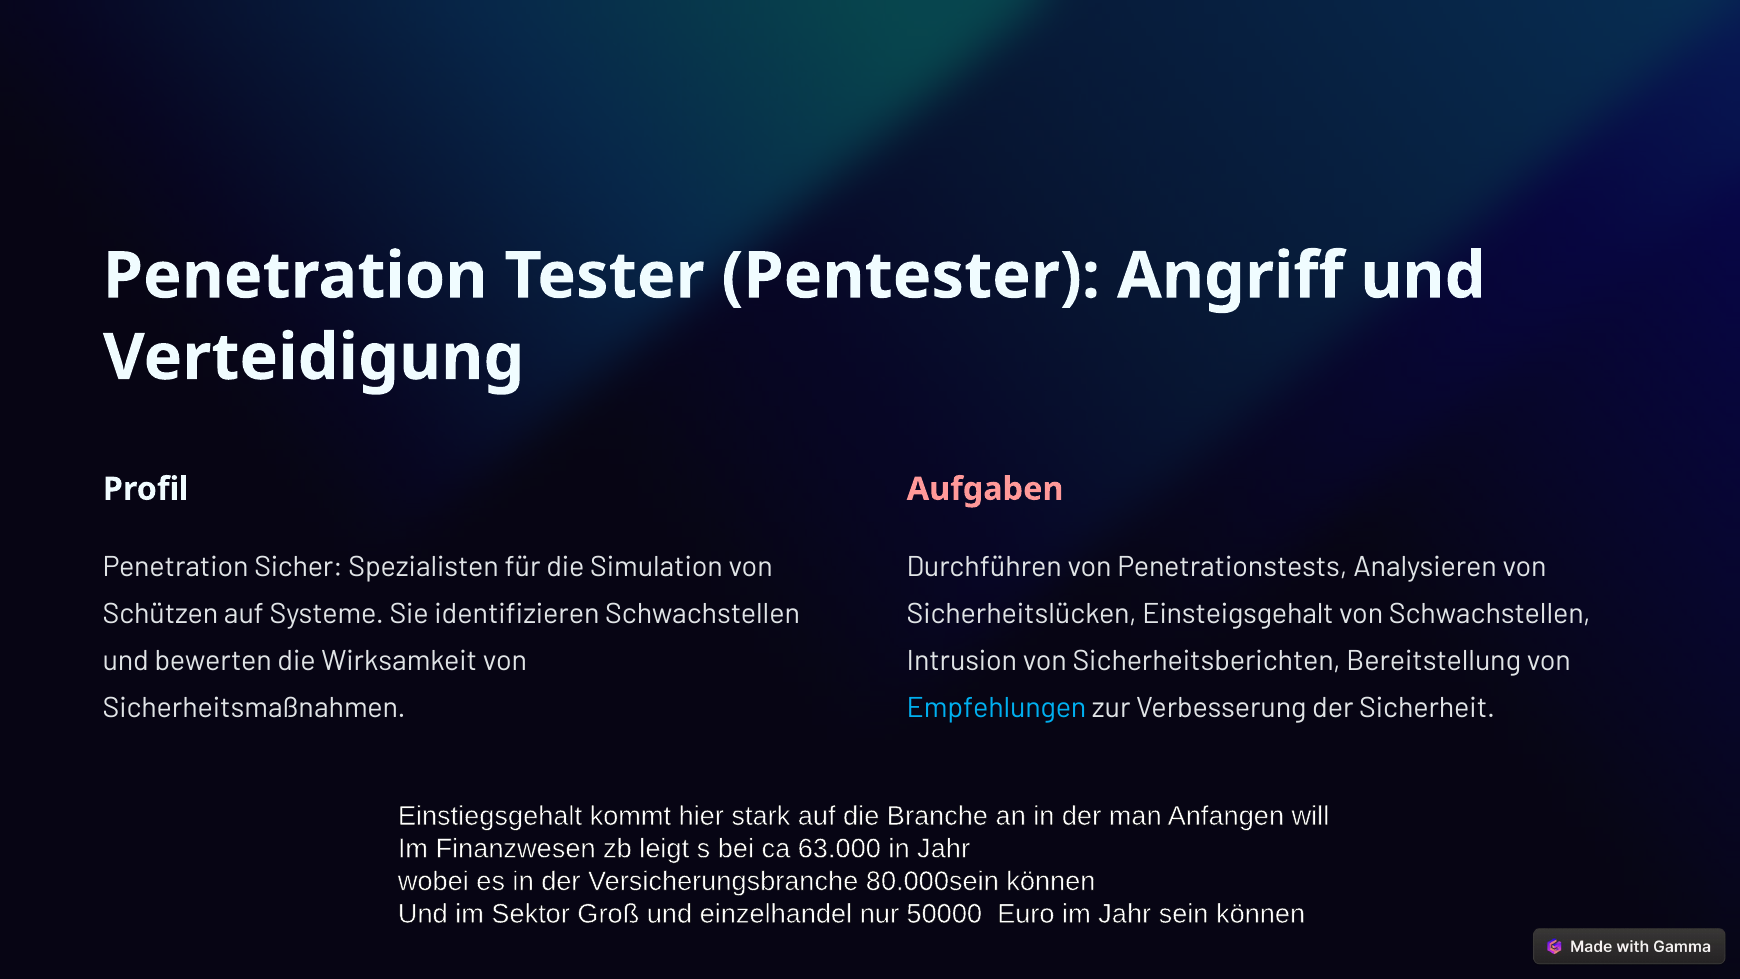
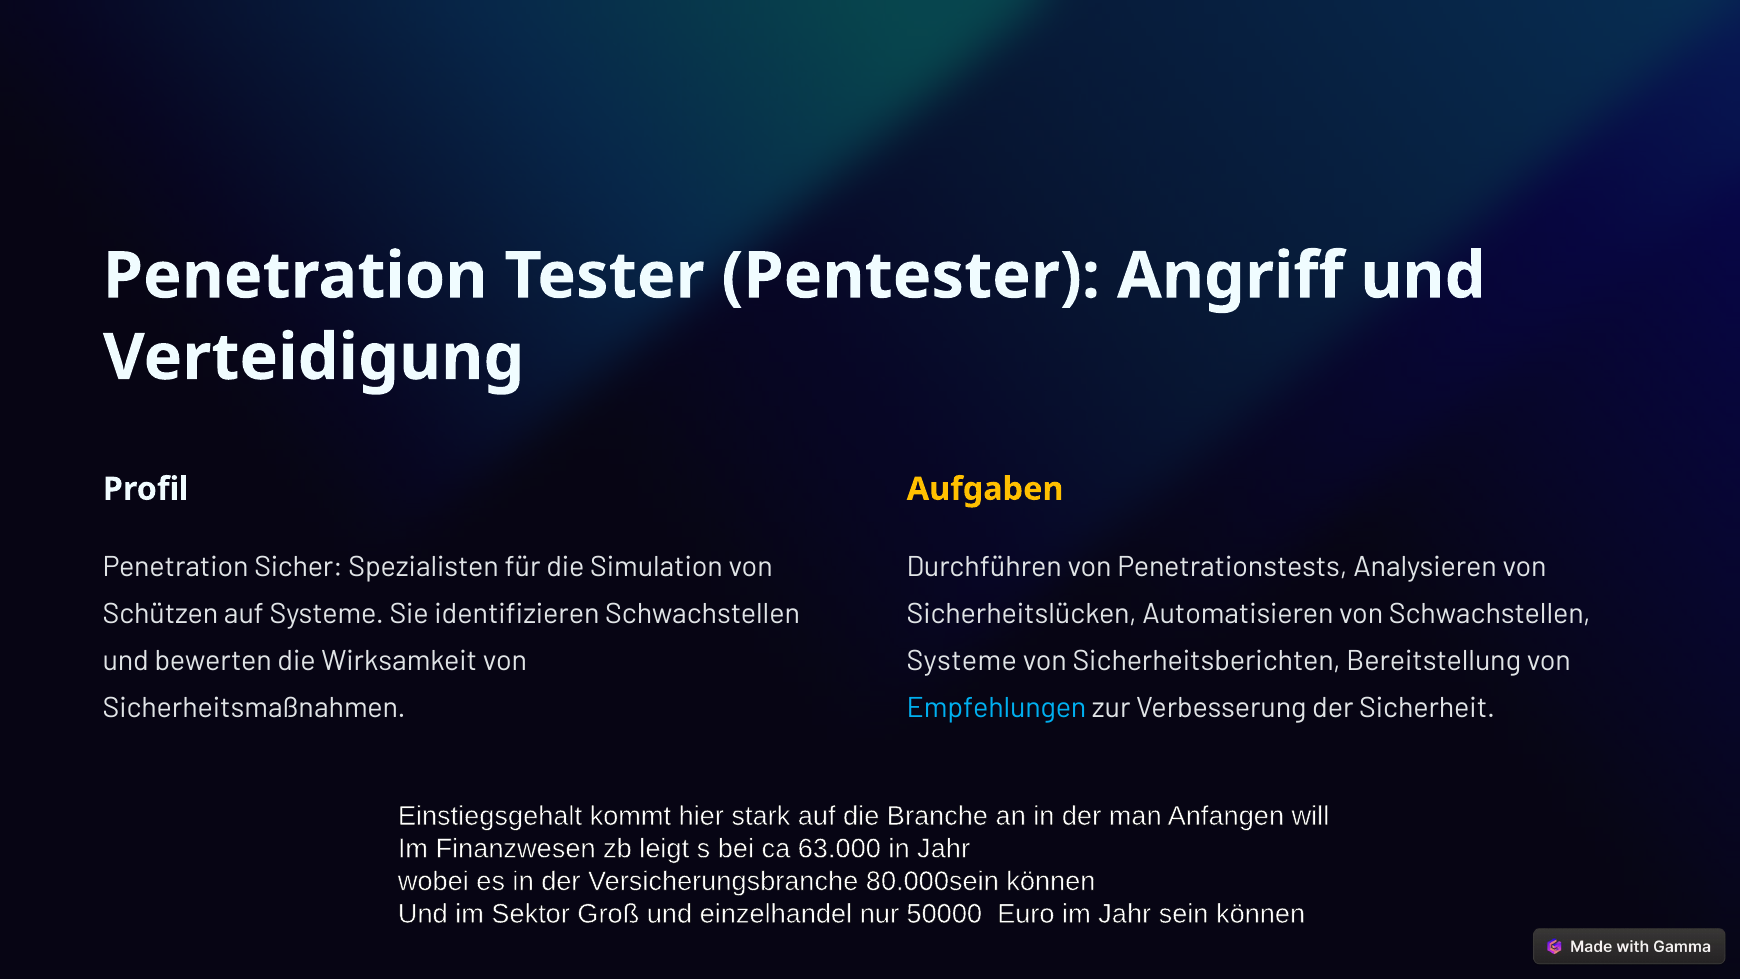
Aufgaben colour: pink -> yellow
Einsteigsgehalt: Einsteigsgehalt -> Automatisieren
Intrusion at (962, 661): Intrusion -> Systeme
